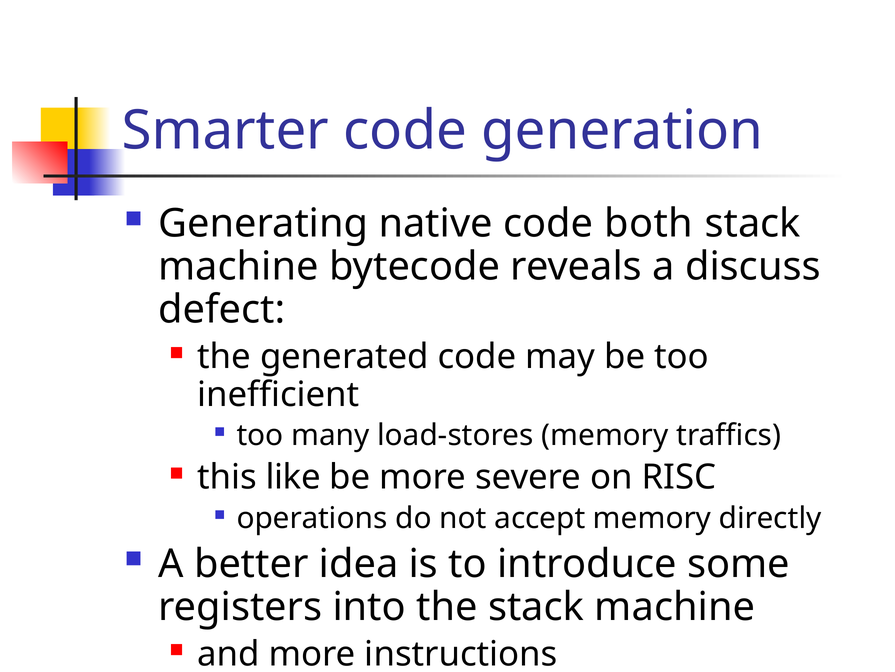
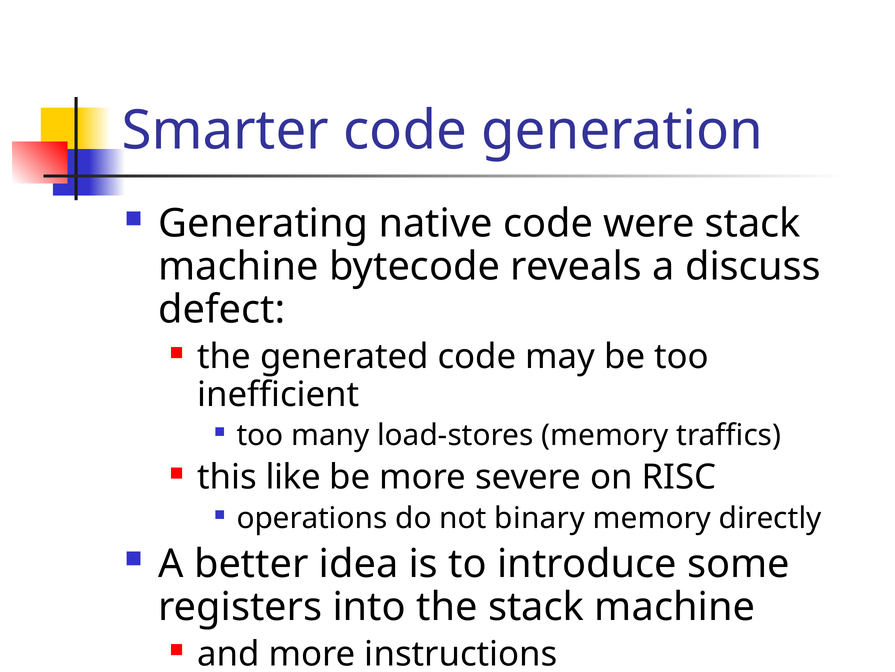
both: both -> were
accept: accept -> binary
